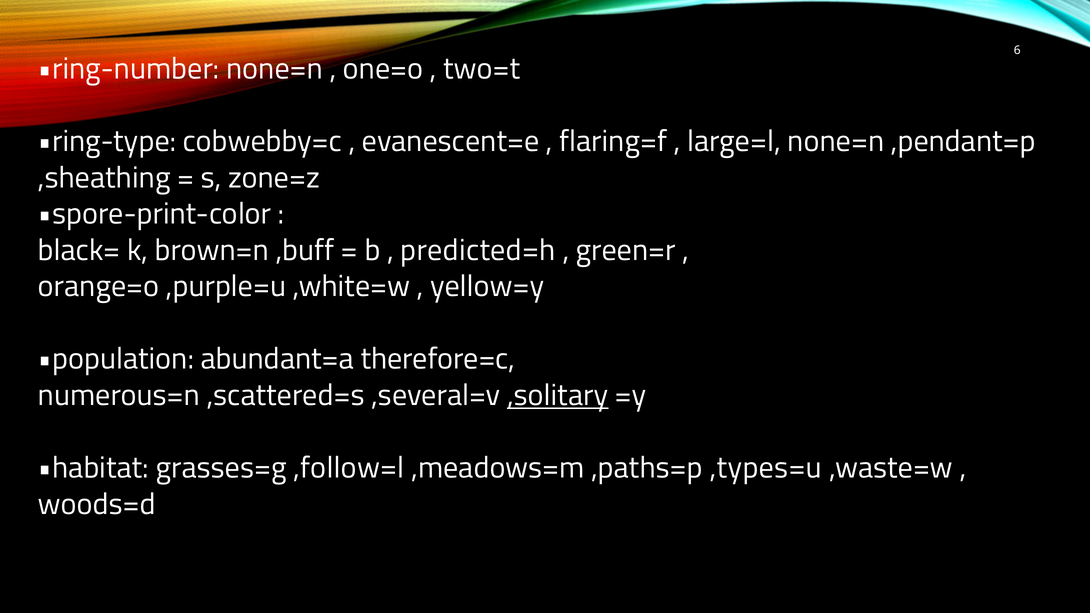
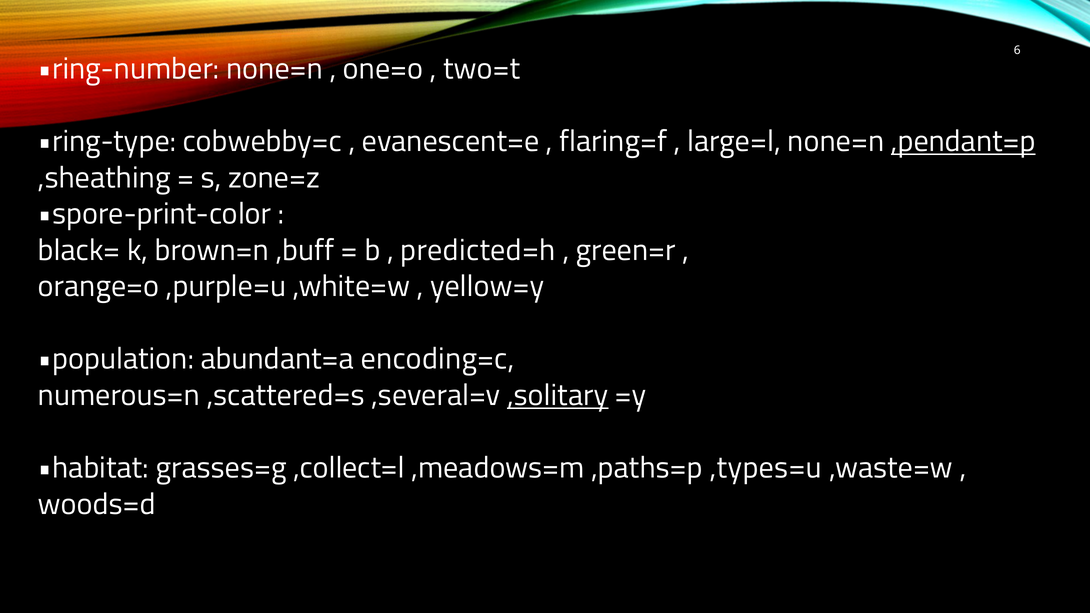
,pendant=p underline: none -> present
therefore=c: therefore=c -> encoding=c
,follow=l: ,follow=l -> ,collect=l
